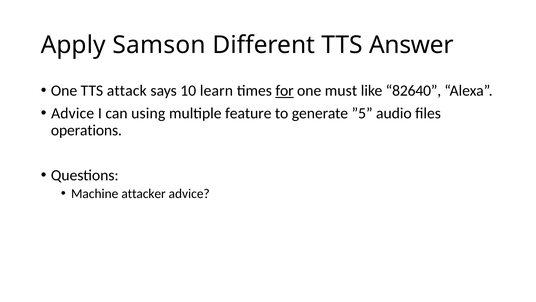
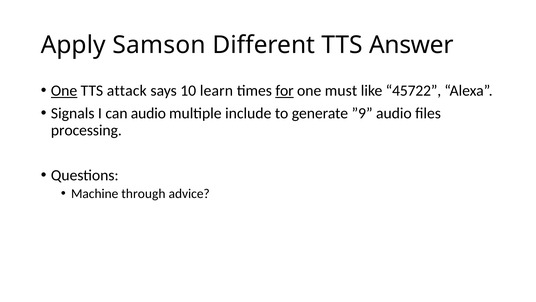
One at (64, 91) underline: none -> present
82640: 82640 -> 45722
Advice at (73, 113): Advice -> Signals
can using: using -> audio
feature: feature -> include
”5: ”5 -> ”9
operations: operations -> processing
attacker: attacker -> through
